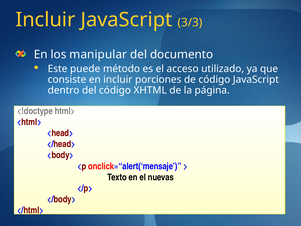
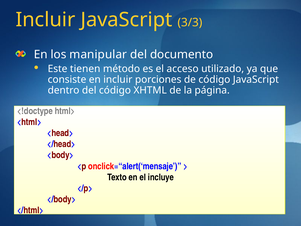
puede: puede -> tienen
nuevas: nuevas -> incluye
